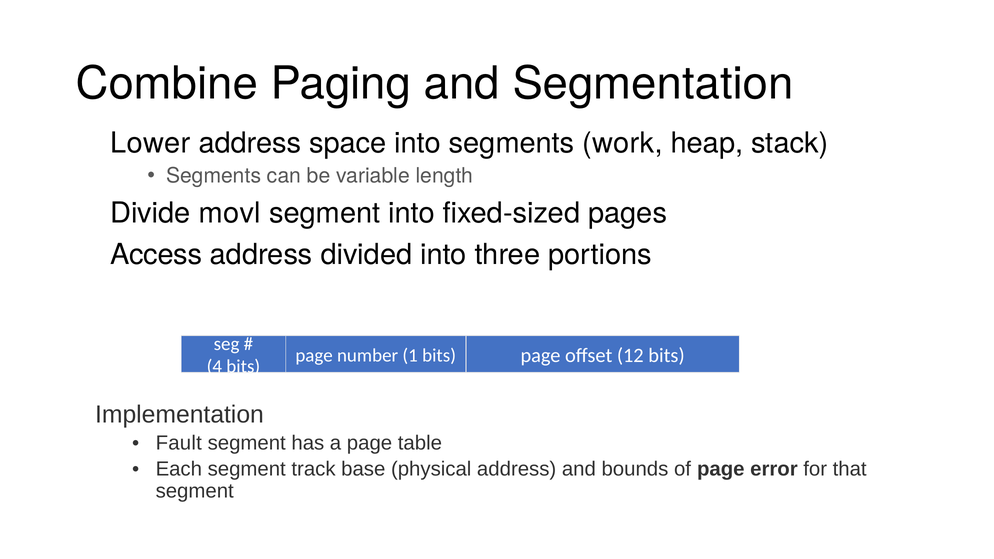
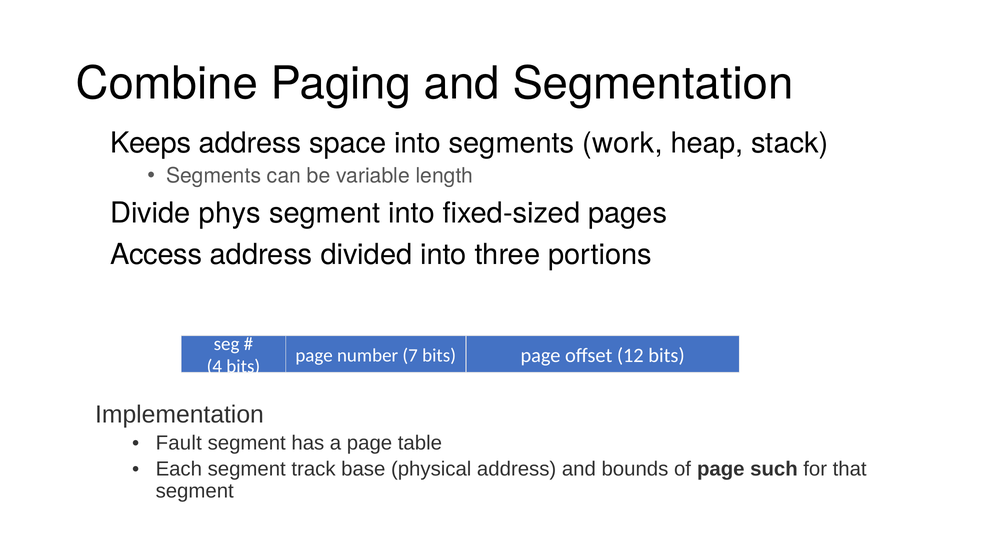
Lower: Lower -> Keeps
movl: movl -> phys
1: 1 -> 7
error: error -> such
